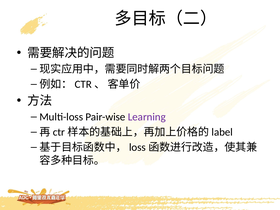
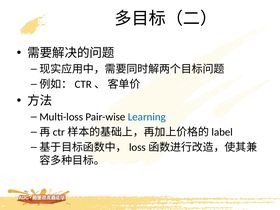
Learning colour: purple -> blue
